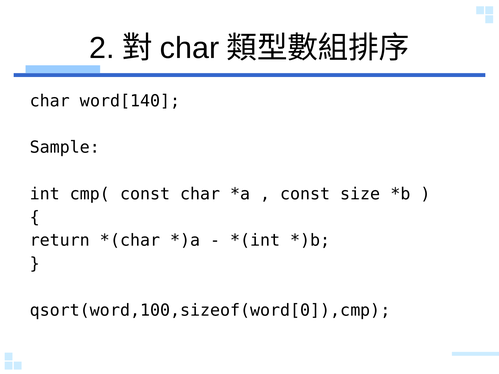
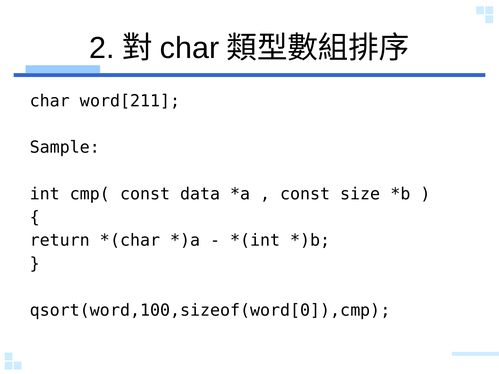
word[140: word[140 -> word[211
const char: char -> data
